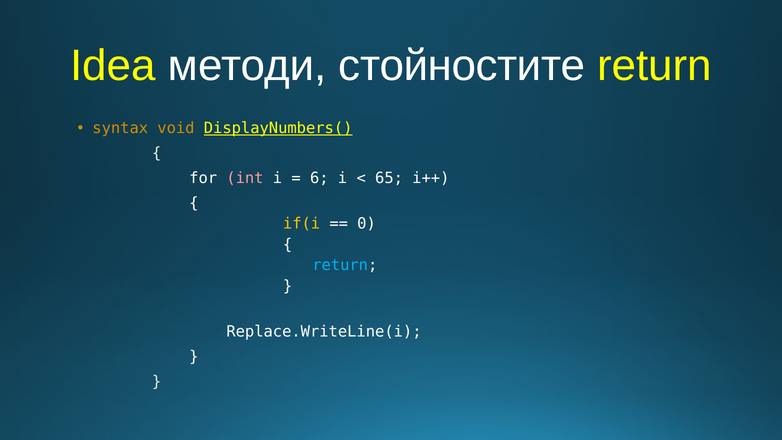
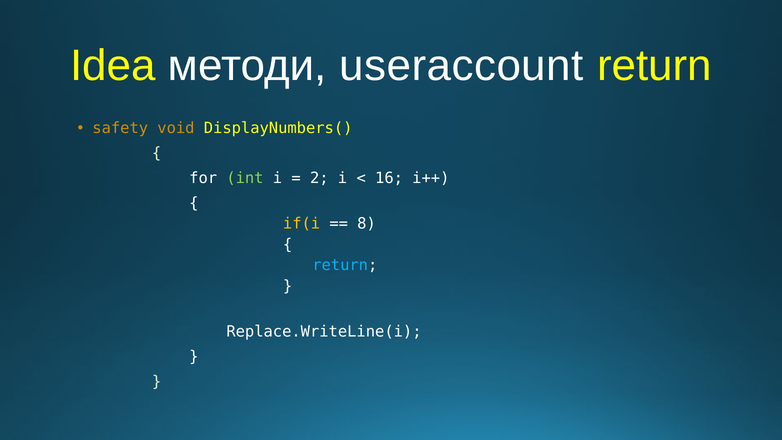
стойностите: стойностите -> useraccount
syntax: syntax -> safety
DisplayNumbers( underline: present -> none
int colour: pink -> light green
6: 6 -> 2
65: 65 -> 16
0: 0 -> 8
